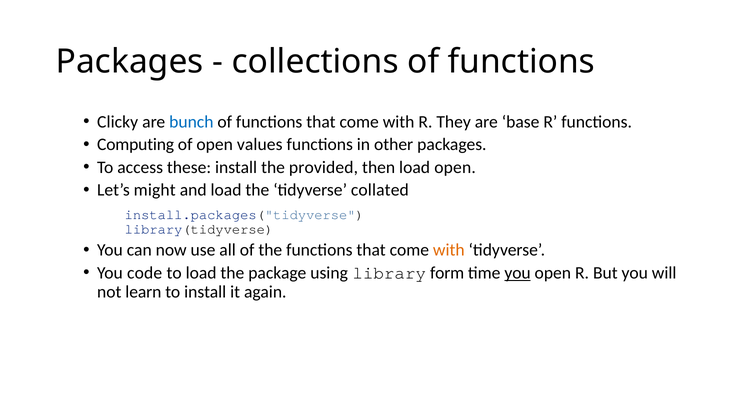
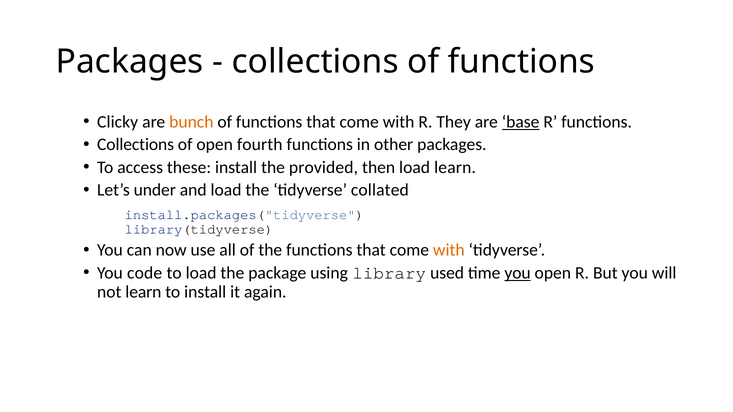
bunch colour: blue -> orange
base underline: none -> present
Computing at (136, 145): Computing -> Collections
values: values -> fourth
load open: open -> learn
might: might -> under
form: form -> used
